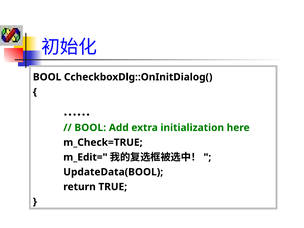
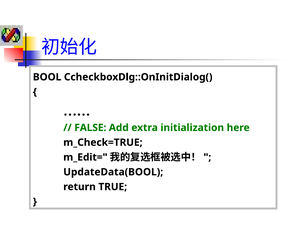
BOOL at (90, 128): BOOL -> FALSE
